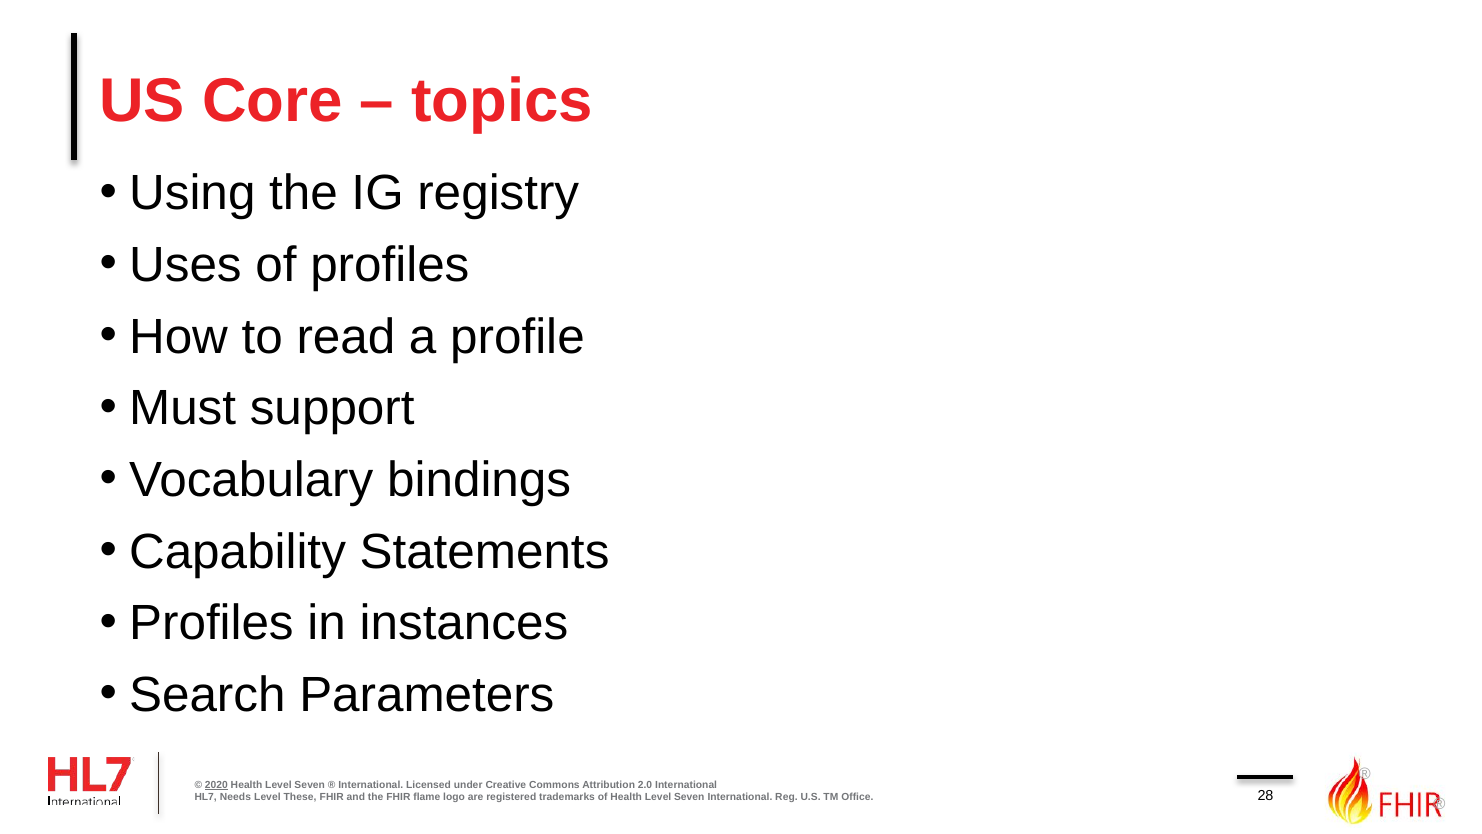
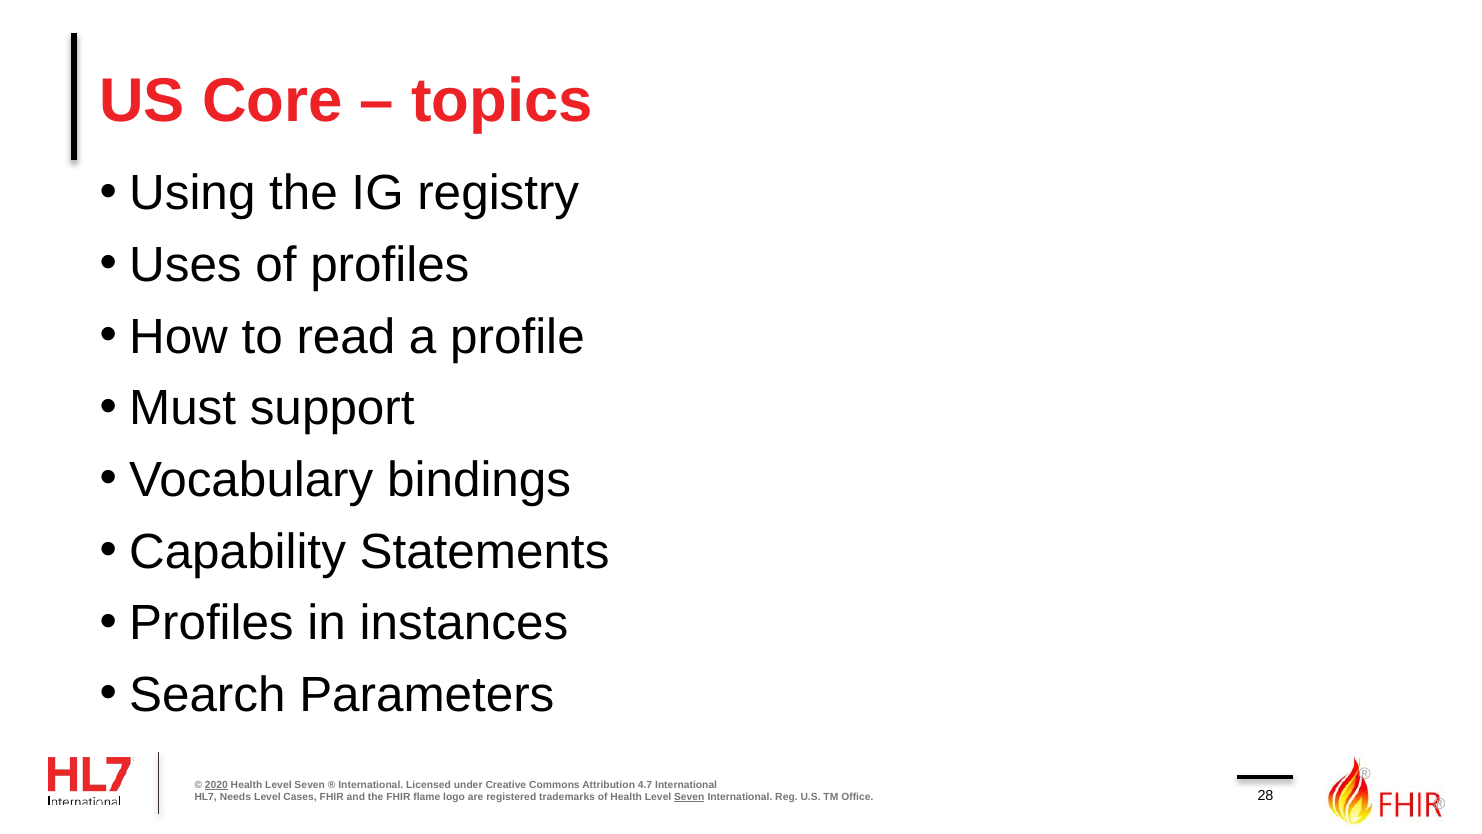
2.0: 2.0 -> 4.7
These: These -> Cases
Seven at (689, 797) underline: none -> present
